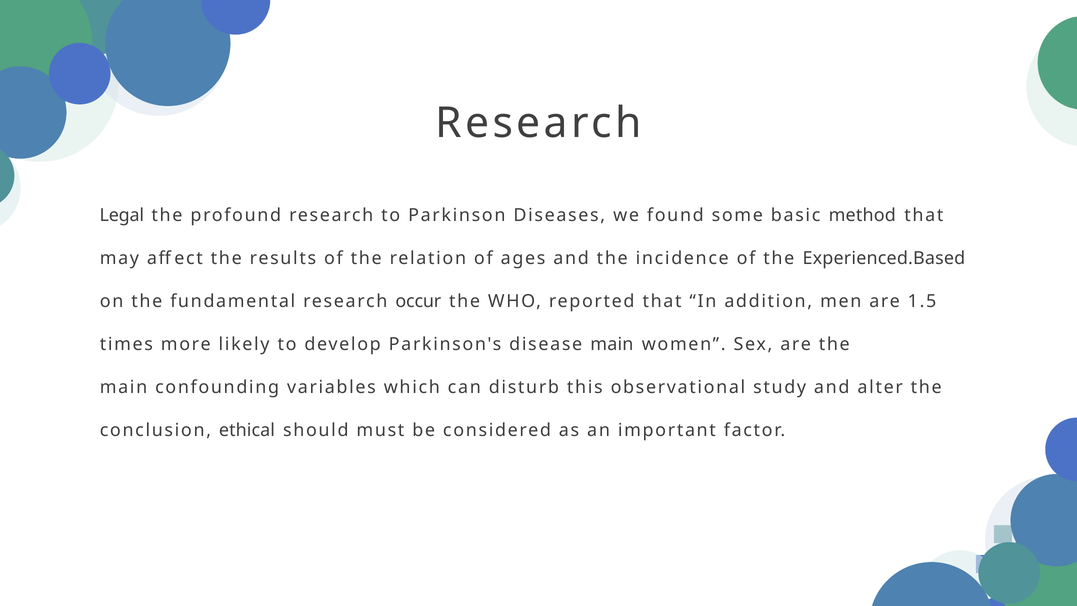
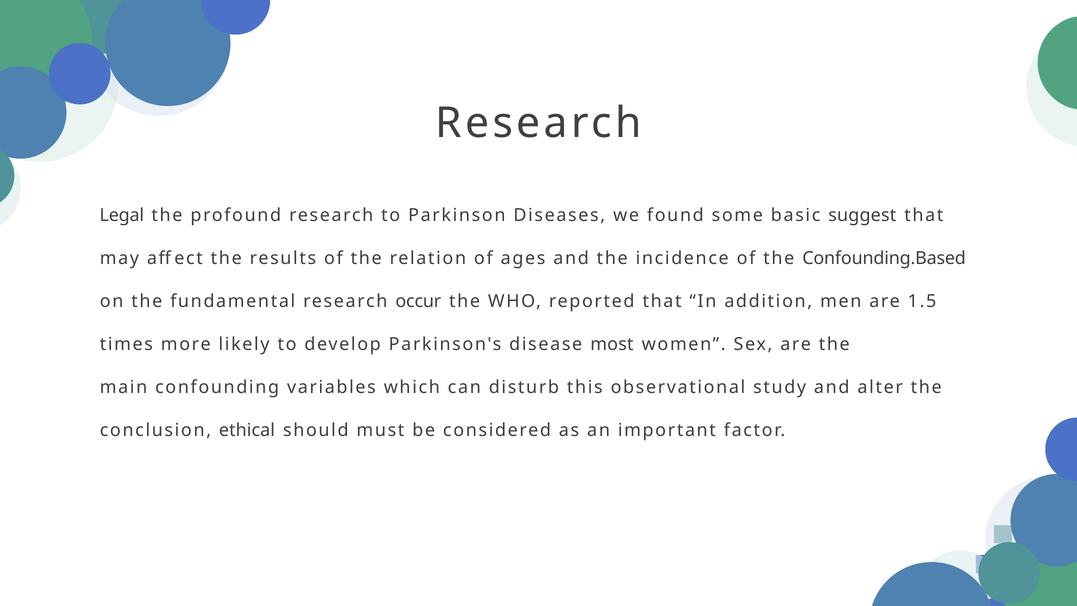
method: method -> suggest
Experienced.Based: Experienced.Based -> Confounding.Based
disease main: main -> most
